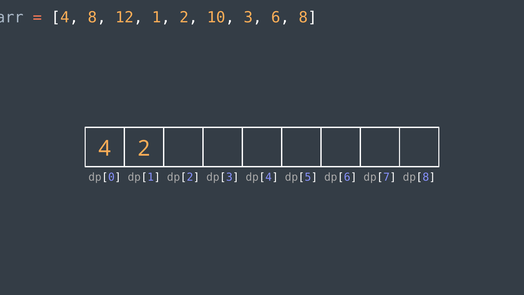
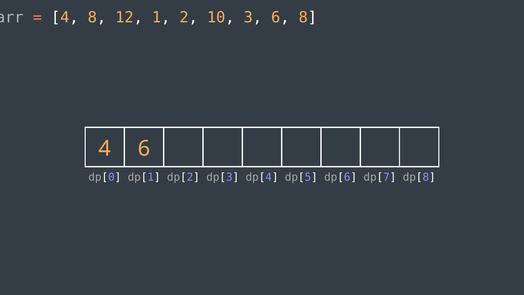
4 2: 2 -> 6
